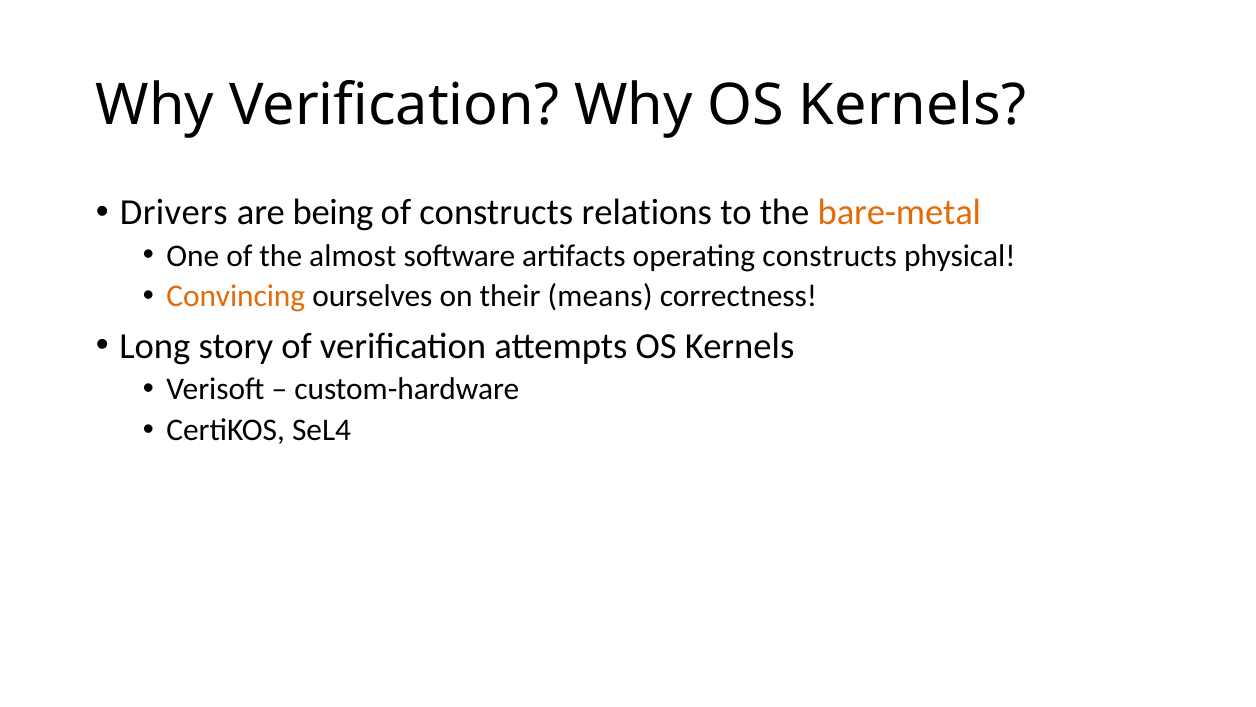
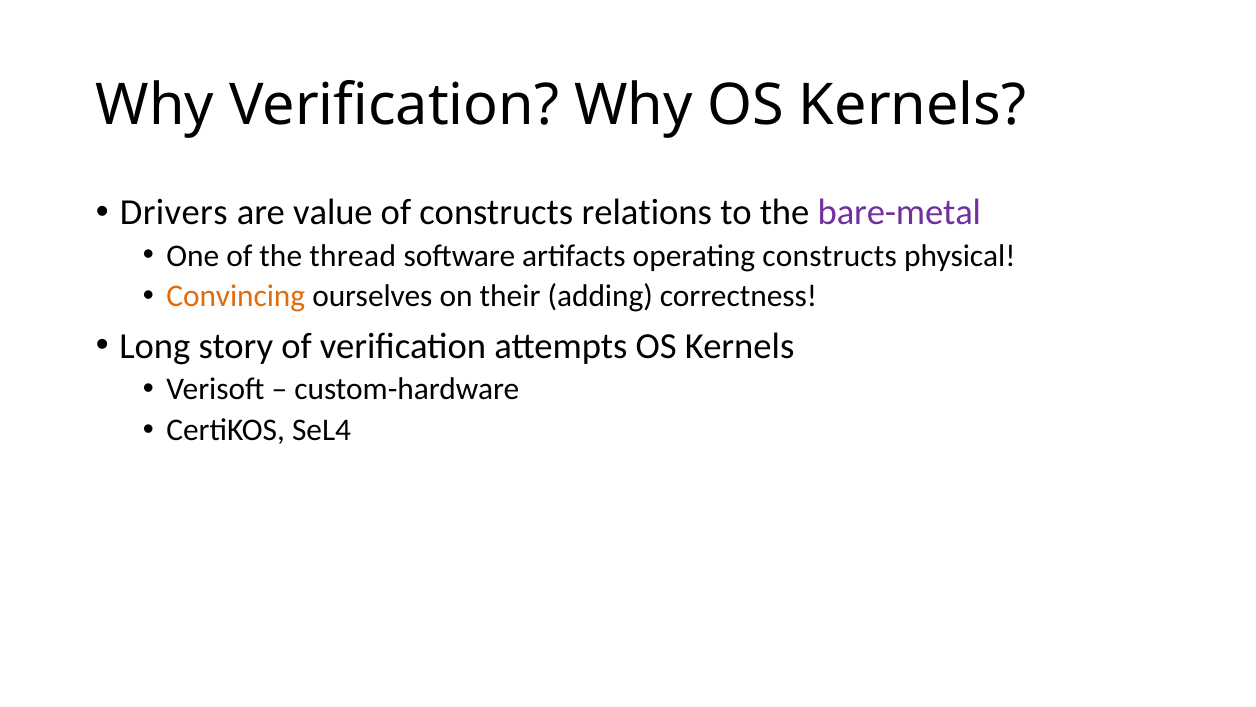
being: being -> value
bare-metal colour: orange -> purple
almost: almost -> thread
means: means -> adding
